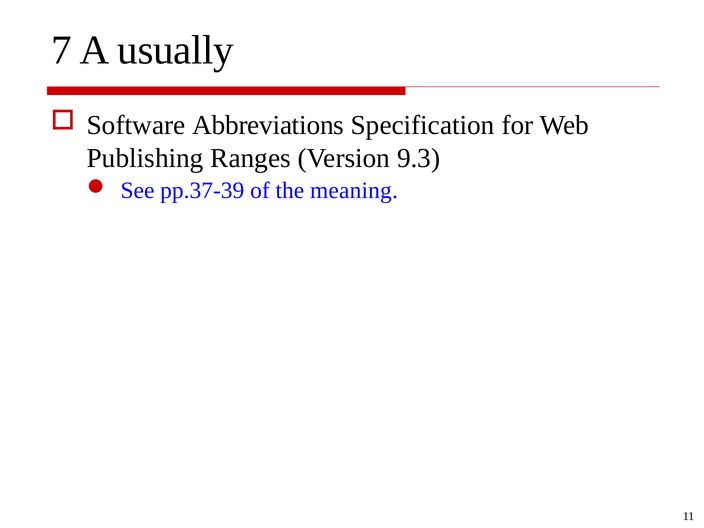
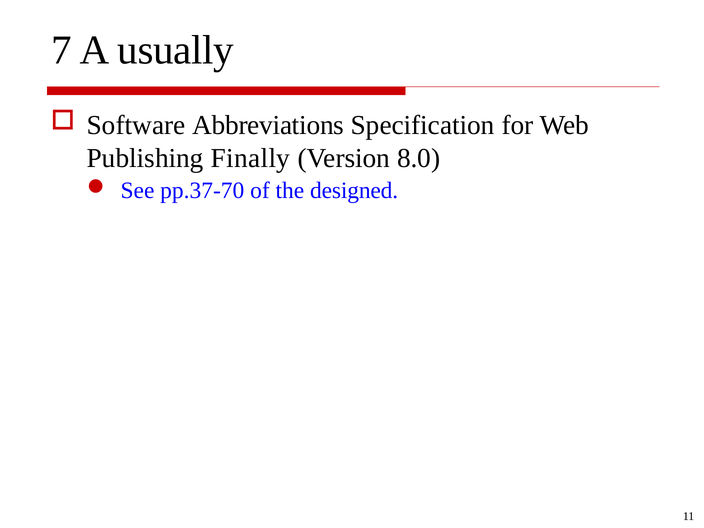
Ranges: Ranges -> Finally
9.3: 9.3 -> 8.0
pp.37-39: pp.37-39 -> pp.37-70
meaning: meaning -> designed
